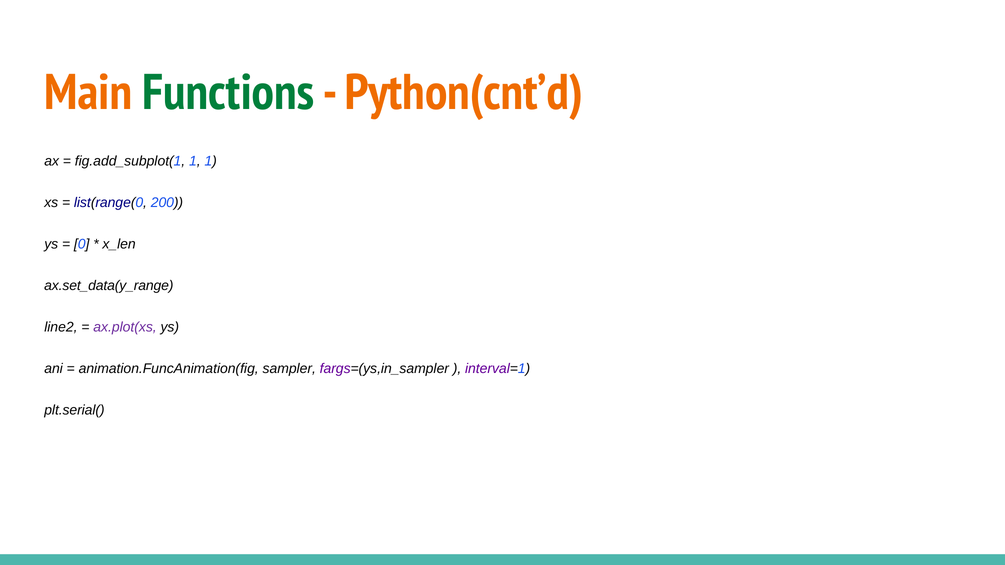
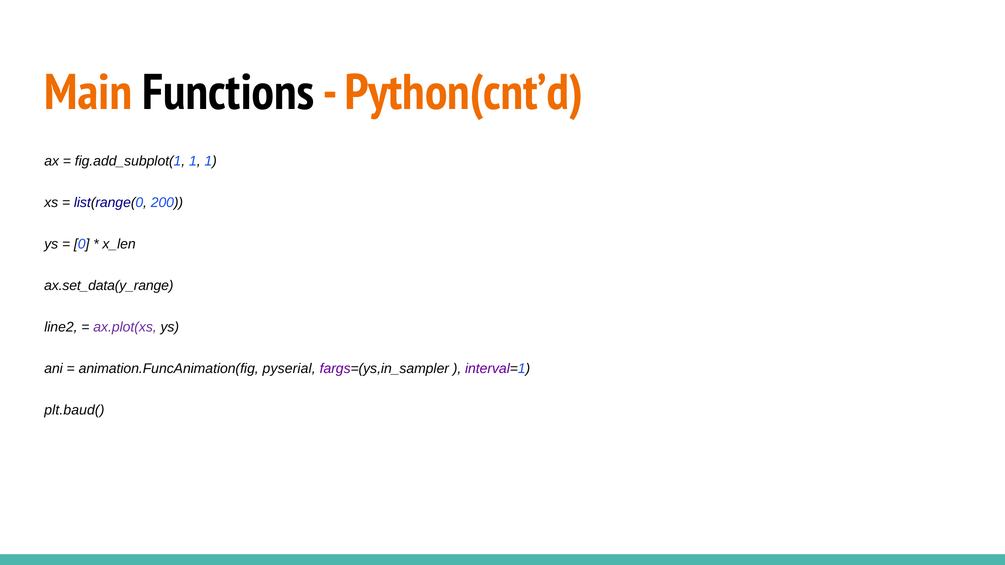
Functions colour: green -> black
sampler: sampler -> pyserial
plt.serial(: plt.serial( -> plt.baud(
